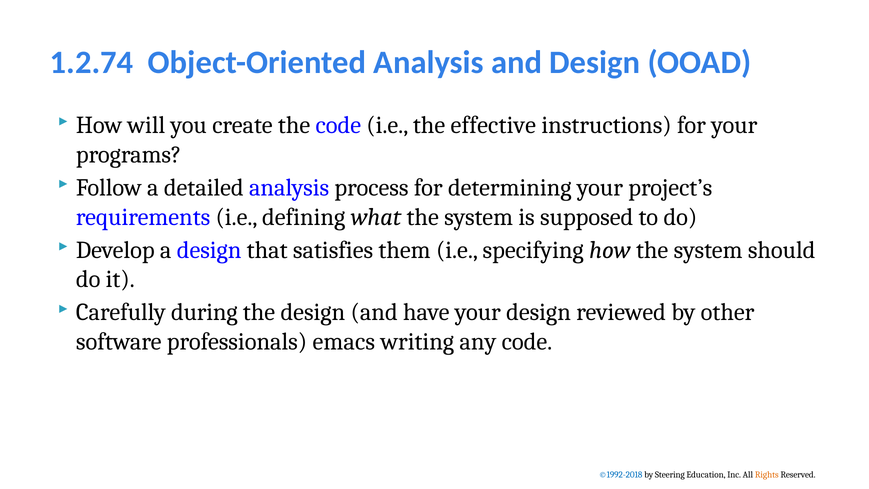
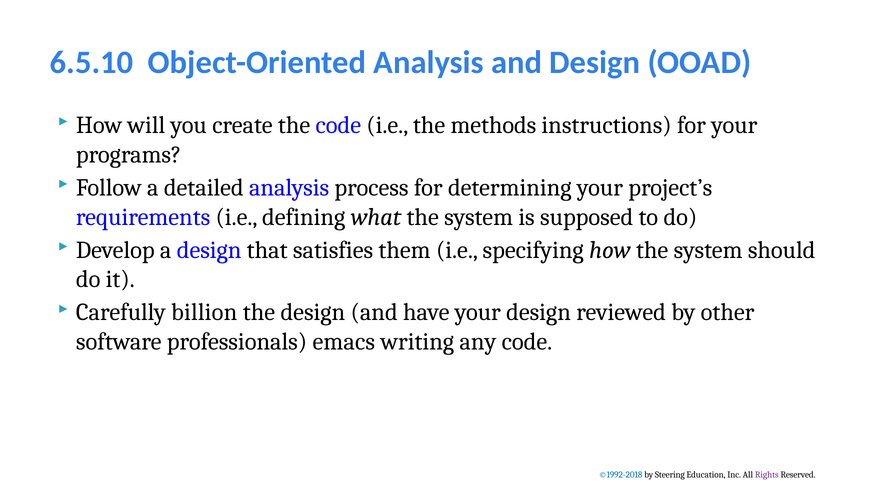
1.2.74: 1.2.74 -> 6.5.10
effective: effective -> methods
during: during -> billion
Rights colour: orange -> purple
